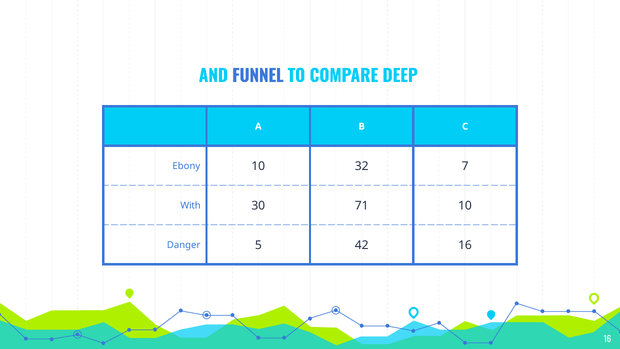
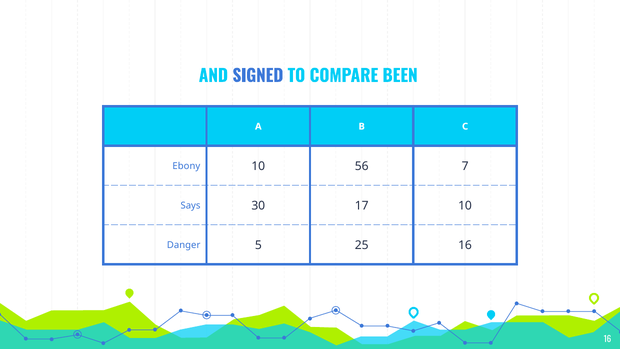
FUNNEL: FUNNEL -> SIGNED
DEEP: DEEP -> BEEN
32: 32 -> 56
With: With -> Says
71: 71 -> 17
42: 42 -> 25
